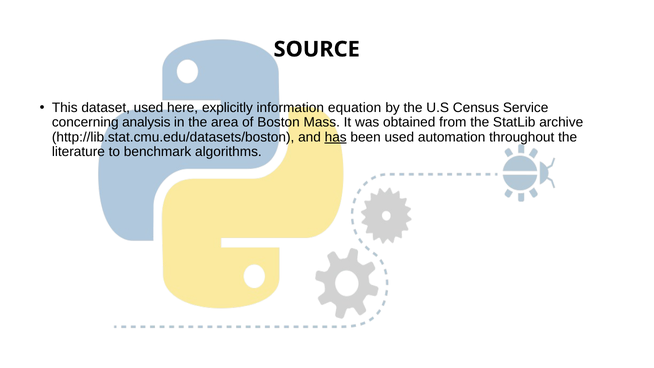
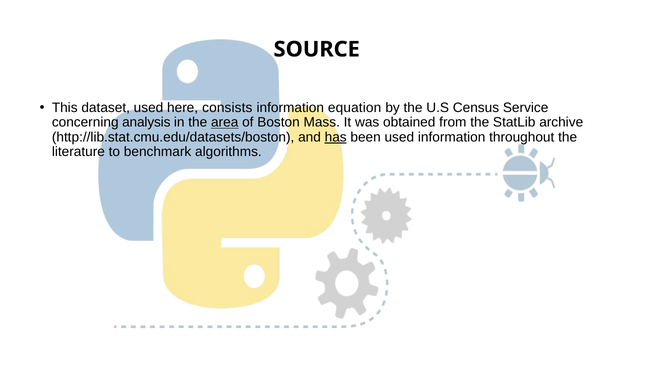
explicitly: explicitly -> consists
area underline: none -> present
used automation: automation -> information
